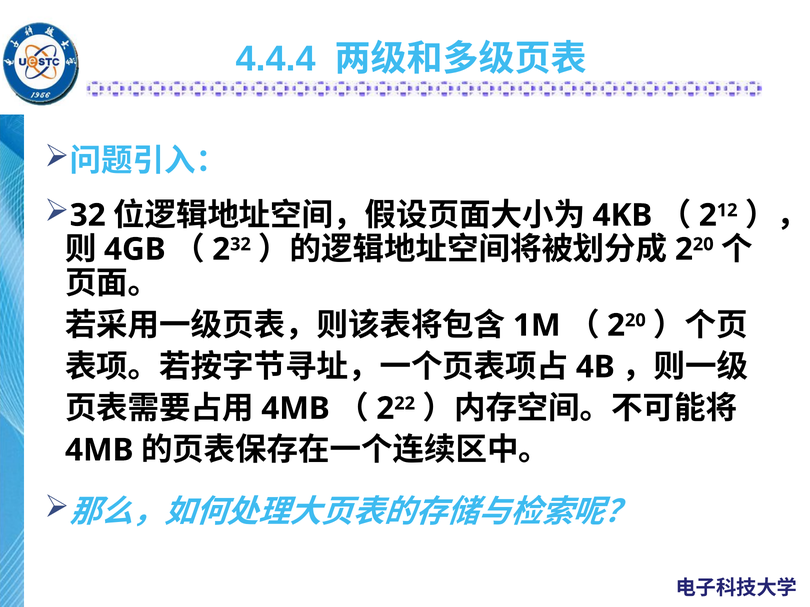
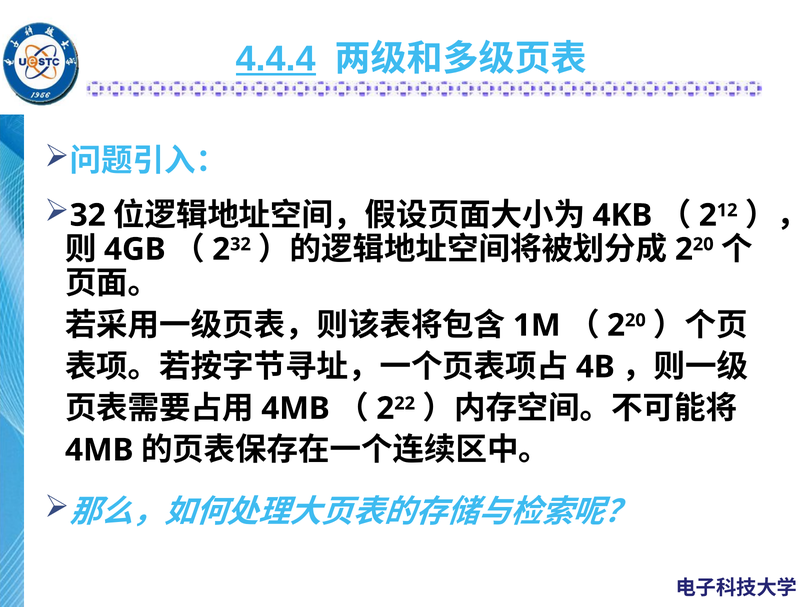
4.4.4 underline: none -> present
